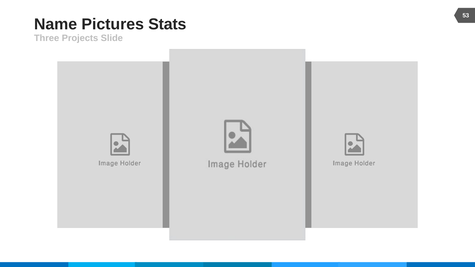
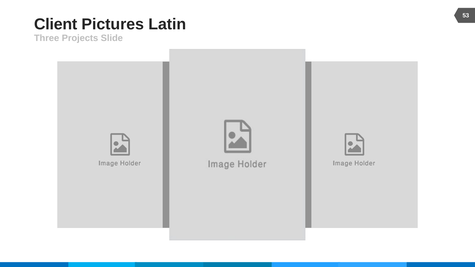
Name: Name -> Client
Stats: Stats -> Latin
